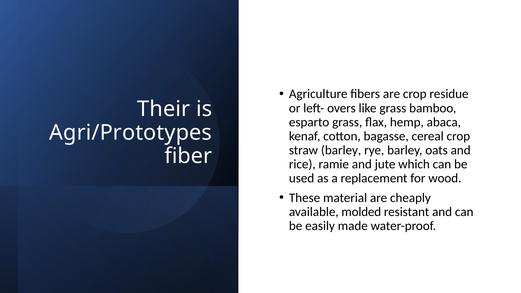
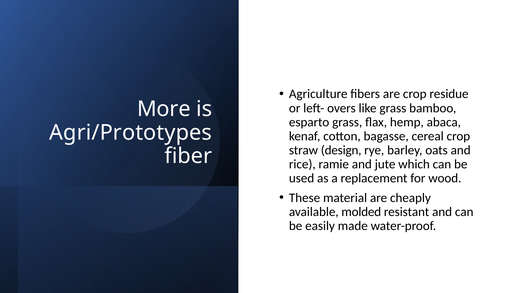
Their: Their -> More
straw barley: barley -> design
